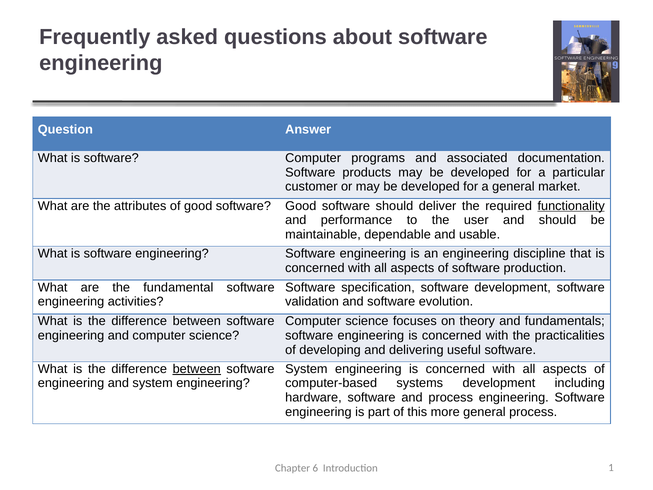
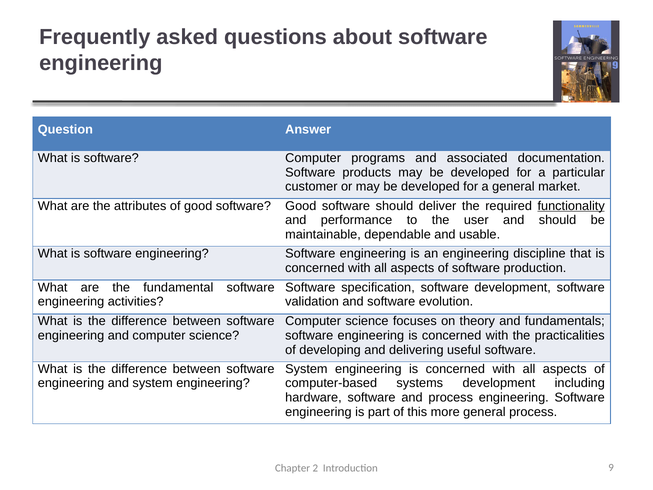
between at (197, 369) underline: present -> none
6: 6 -> 2
1: 1 -> 9
